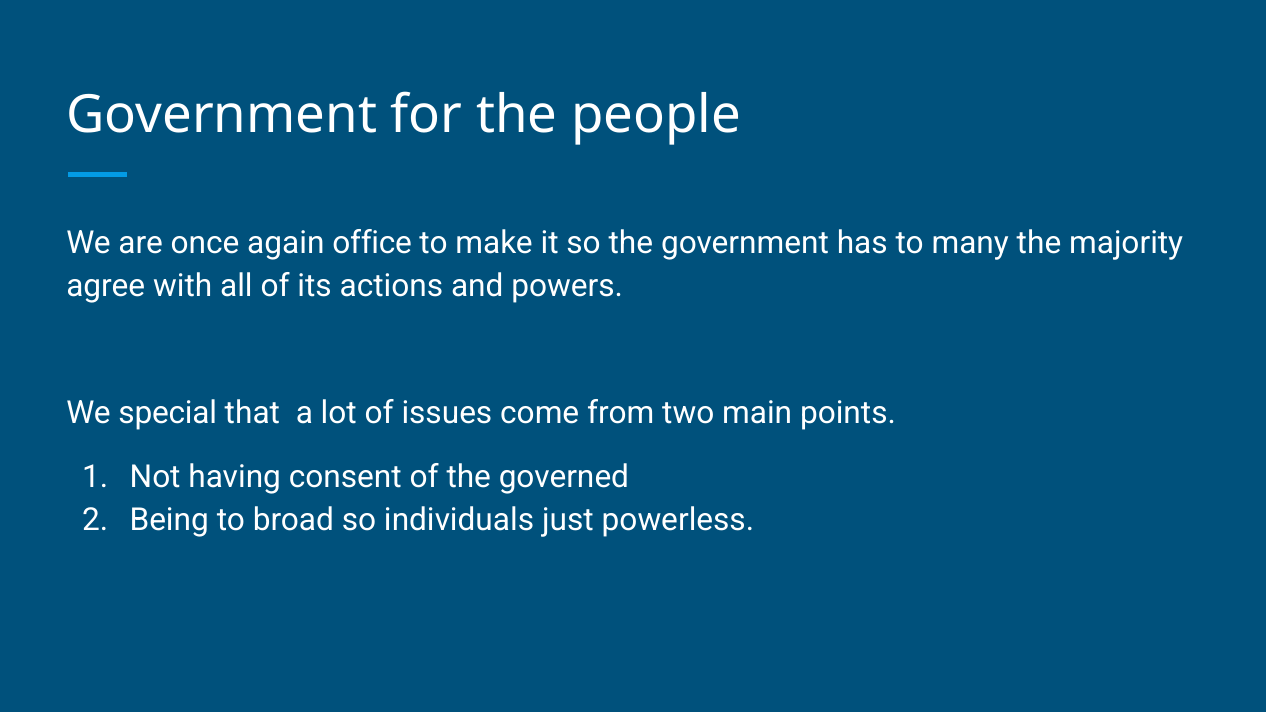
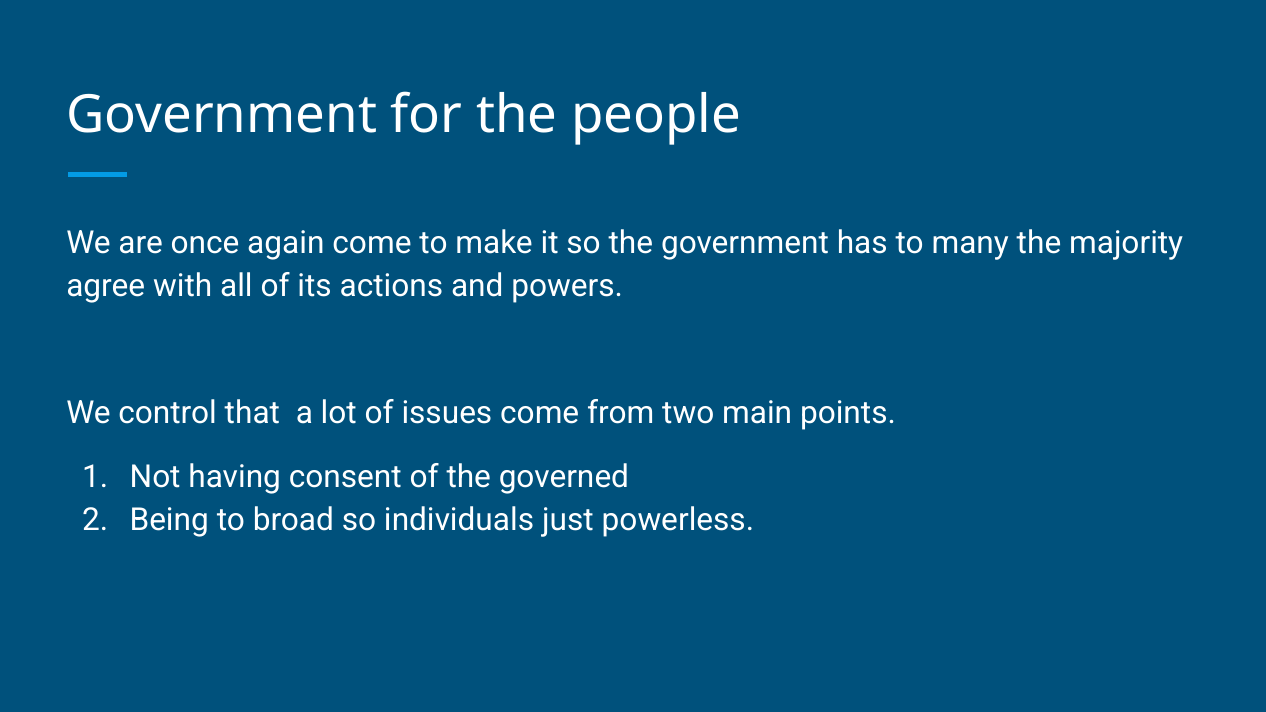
again office: office -> come
special: special -> control
